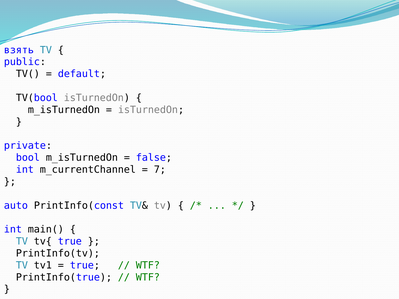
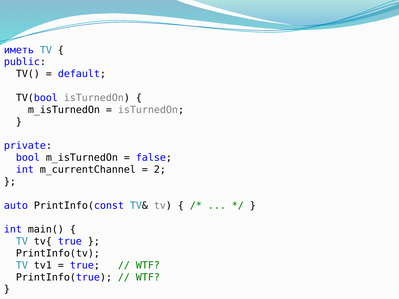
взять: взять -> иметь
7: 7 -> 2
